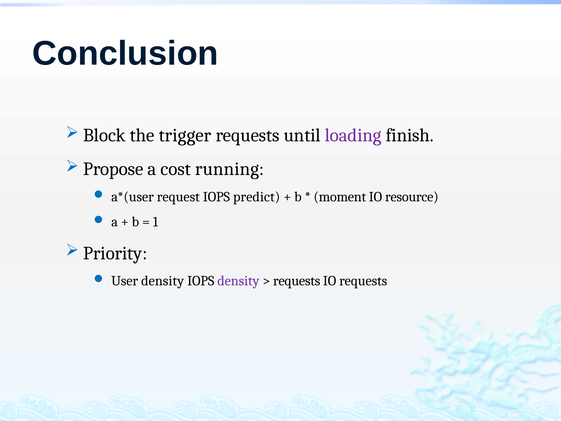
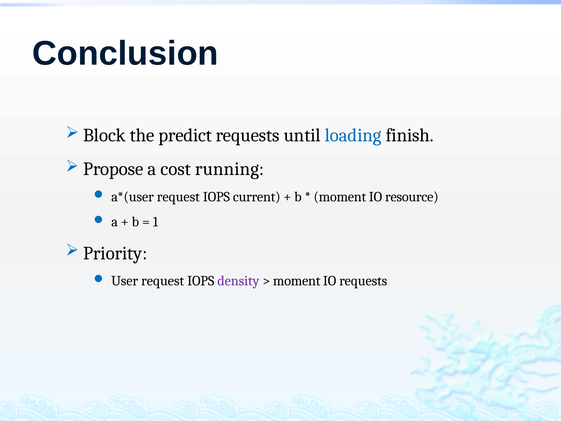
trigger: trigger -> predict
loading colour: purple -> blue
predict: predict -> current
User density: density -> request
requests at (297, 281): requests -> moment
